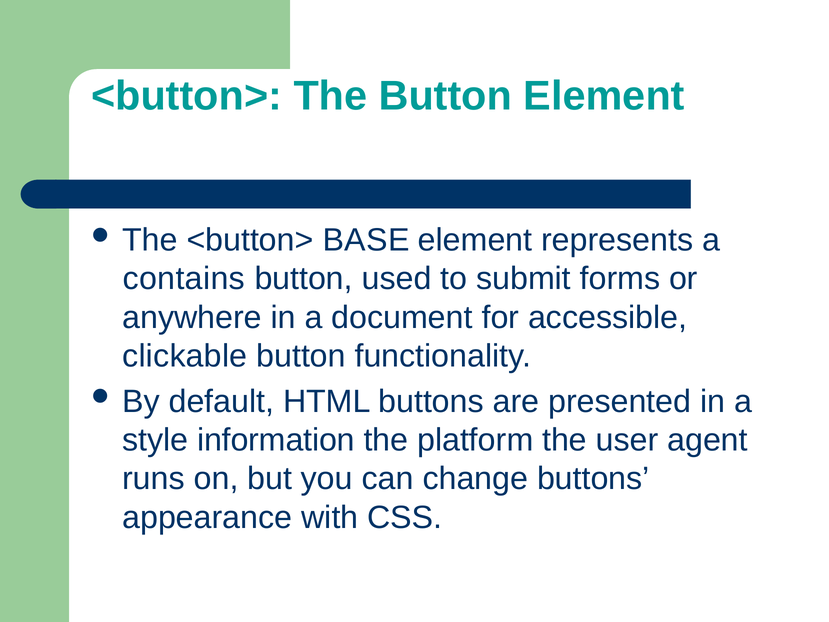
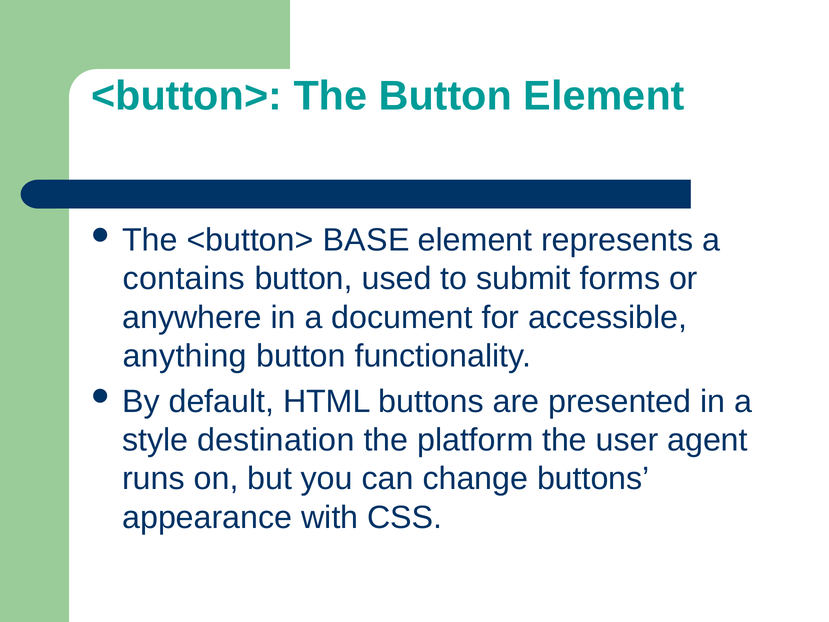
clickable: clickable -> anything
information: information -> destination
